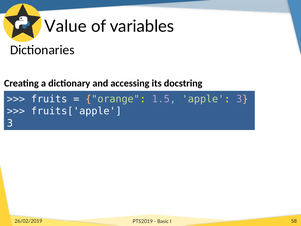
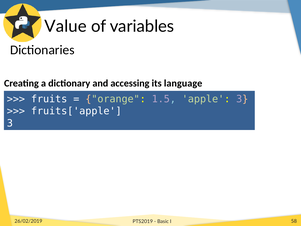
docstring: docstring -> language
